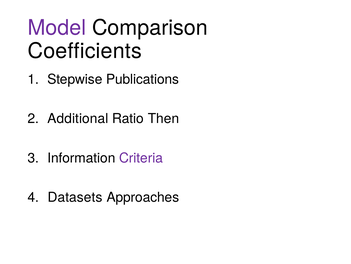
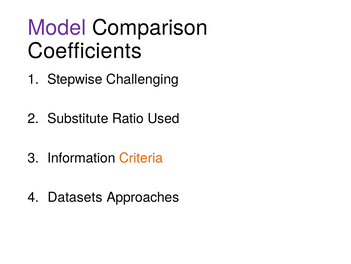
Publications: Publications -> Challenging
Additional: Additional -> Substitute
Then: Then -> Used
Criteria colour: purple -> orange
